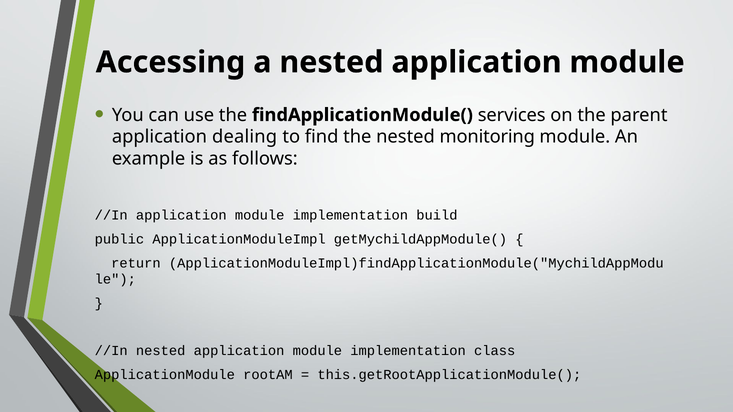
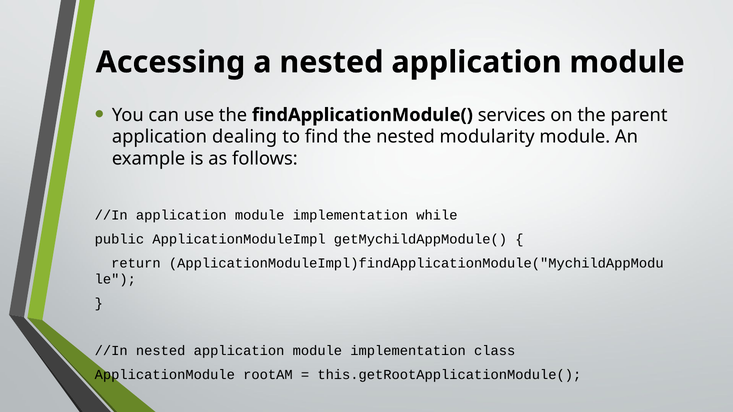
monitoring: monitoring -> modularity
build: build -> while
